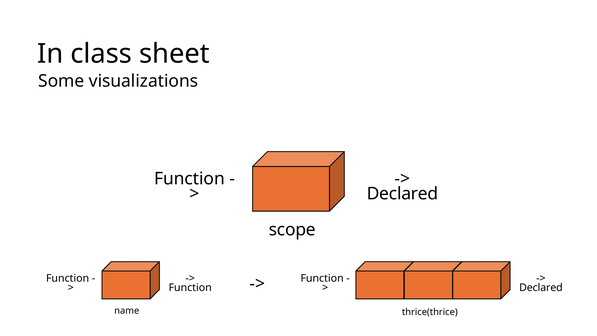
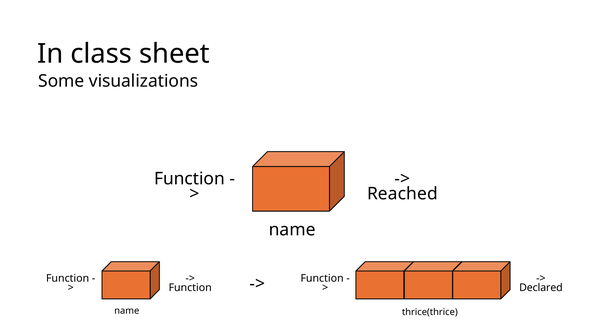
Declared at (403, 194): Declared -> Reached
scope at (292, 230): scope -> name
